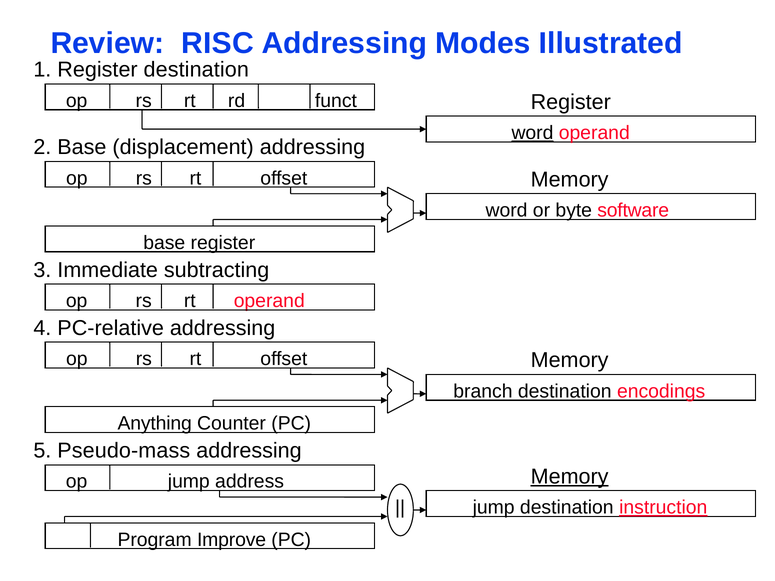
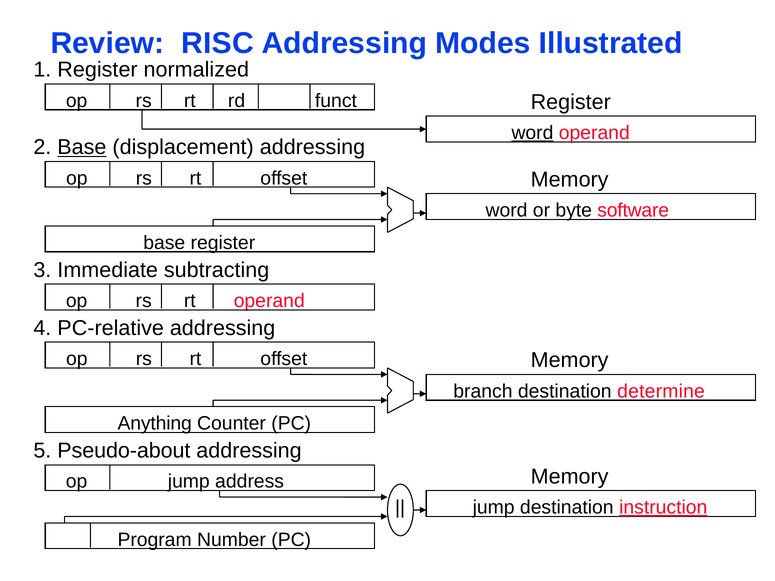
Register destination: destination -> normalized
Base at (82, 147) underline: none -> present
encodings: encodings -> determine
Pseudo-mass: Pseudo-mass -> Pseudo-about
Memory at (570, 477) underline: present -> none
Improve: Improve -> Number
